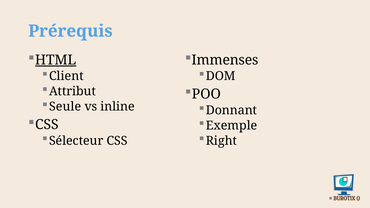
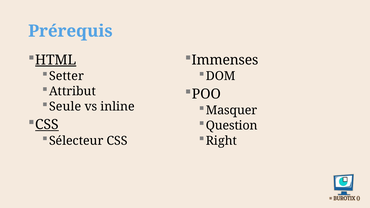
Client: Client -> Setter
Donnant: Donnant -> Masquer
CSS at (47, 125) underline: none -> present
Exemple: Exemple -> Question
